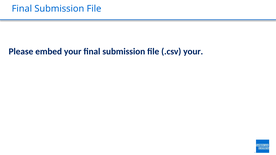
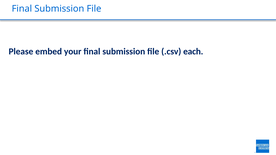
.csv your: your -> each
